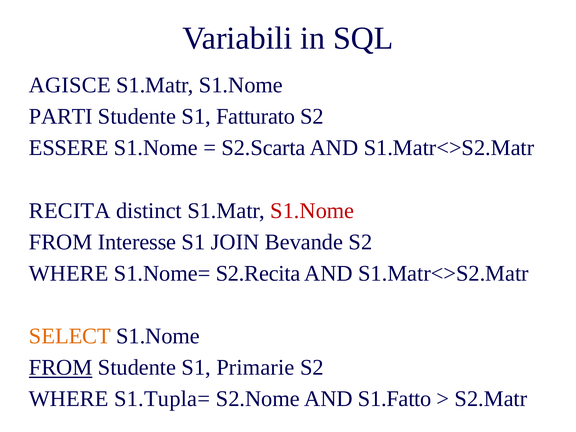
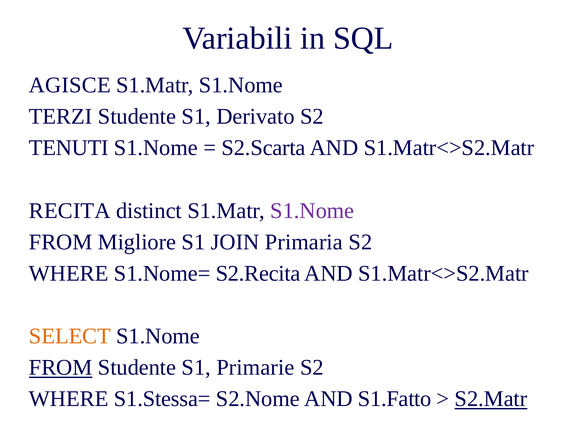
PARTI: PARTI -> TERZI
Fatturato: Fatturato -> Derivato
ESSERE: ESSERE -> TENUTI
S1.Nome at (312, 211) colour: red -> purple
Interesse: Interesse -> Migliore
Bevande: Bevande -> Primaria
S1.Tupla=: S1.Tupla= -> S1.Stessa=
S2.Matr underline: none -> present
